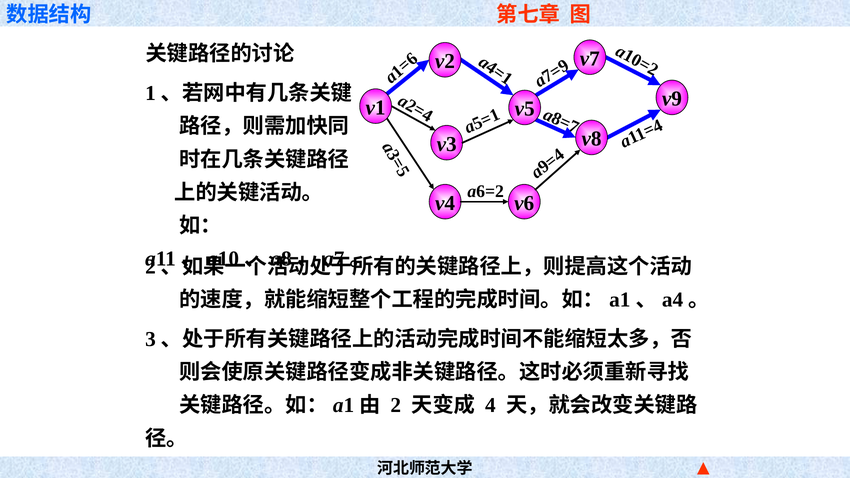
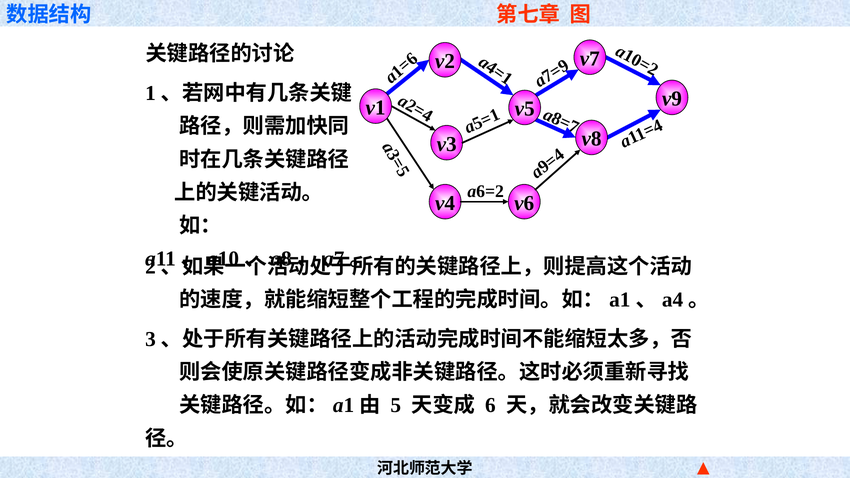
2 at (396, 406): 2 -> 5
4 at (490, 406): 4 -> 6
